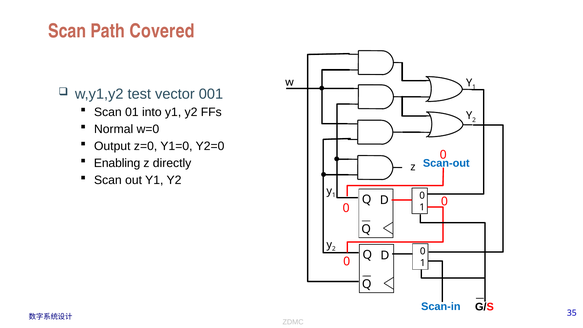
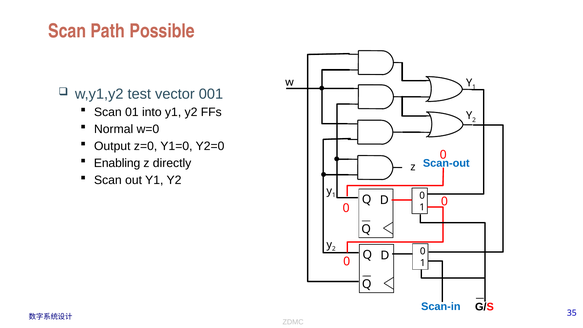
Covered: Covered -> Possible
